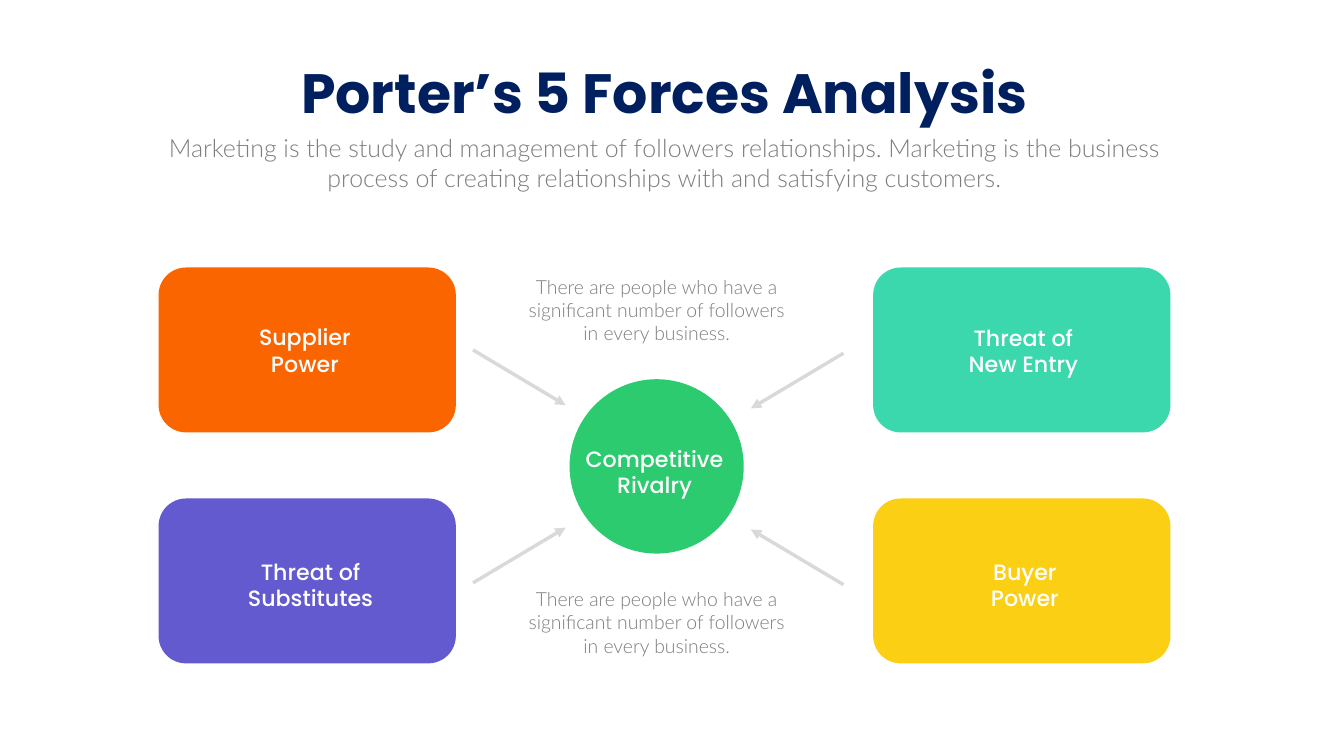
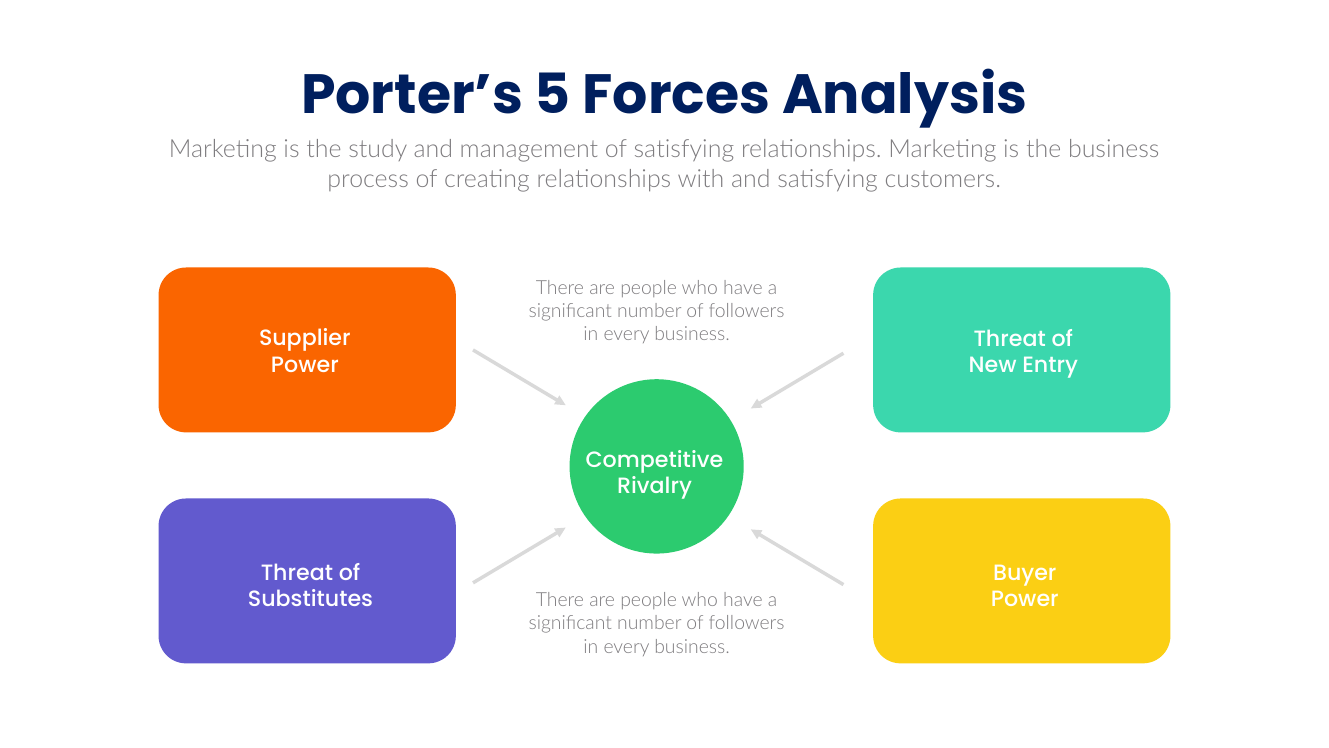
management of followers: followers -> satisfying
